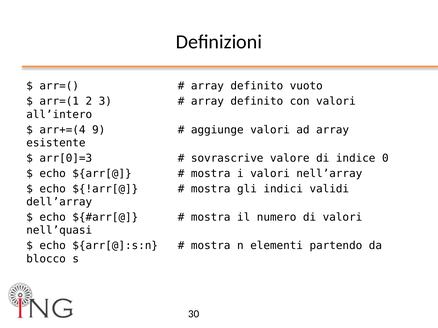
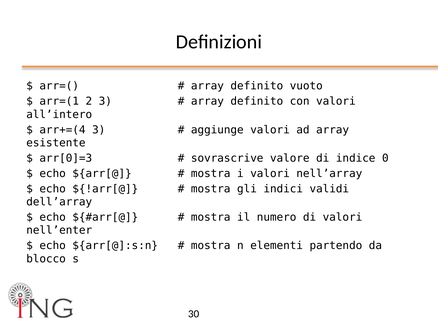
arr+=(4 9: 9 -> 3
nell’quasi: nell’quasi -> nell’enter
